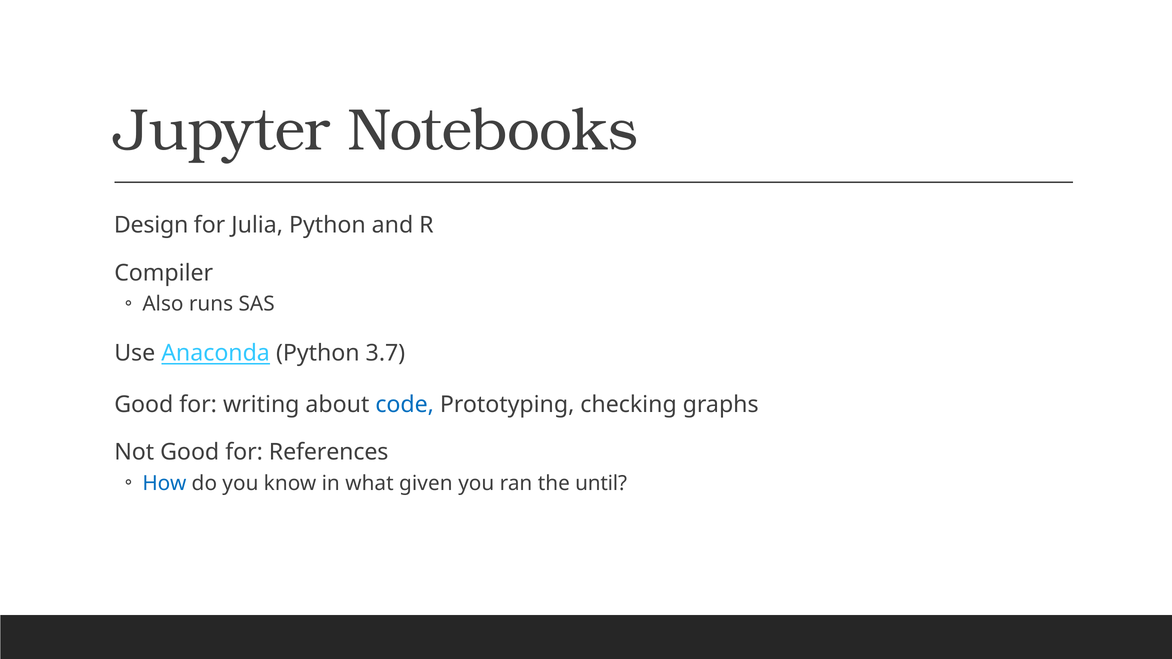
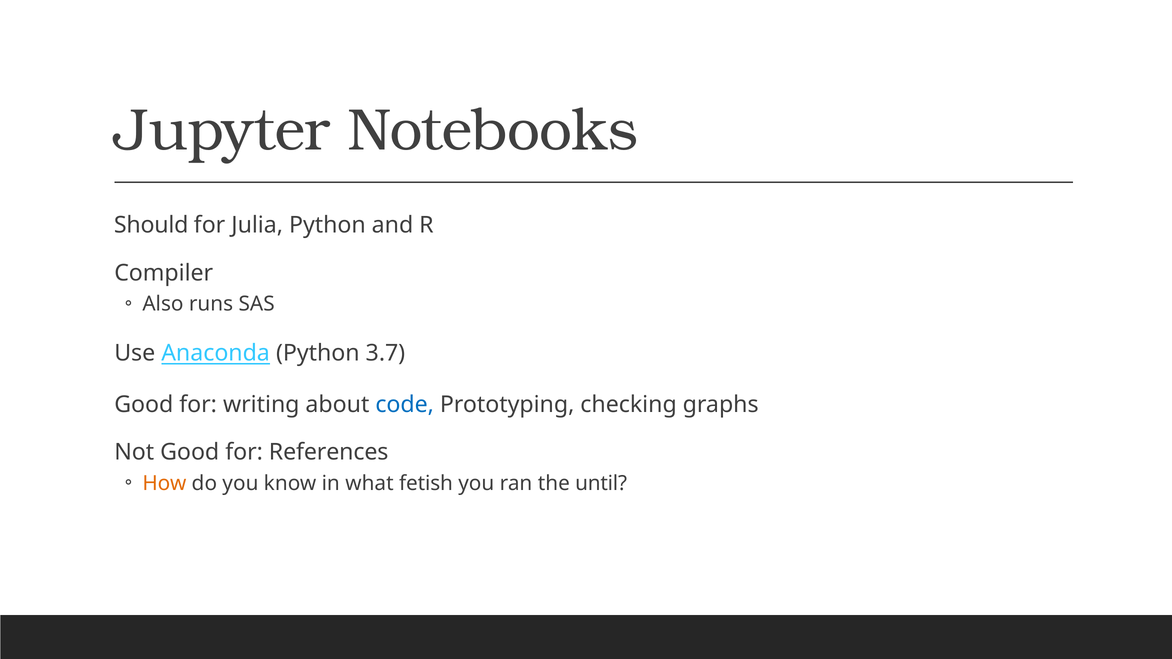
Design: Design -> Should
How colour: blue -> orange
given: given -> fetish
